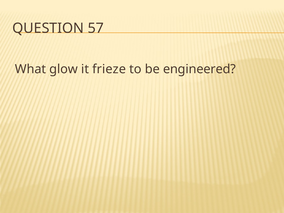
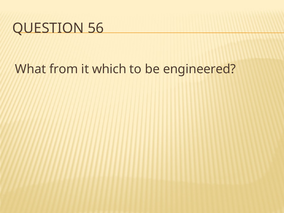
57: 57 -> 56
glow: glow -> from
frieze: frieze -> which
